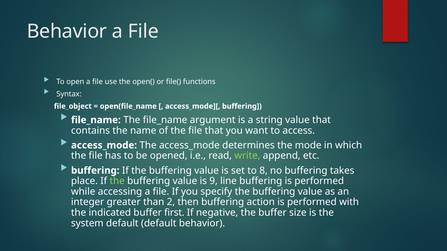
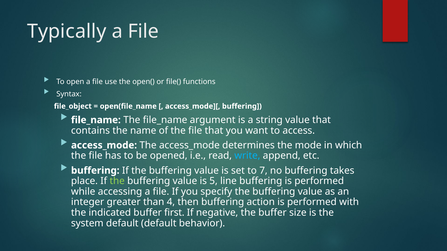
Behavior at (67, 31): Behavior -> Typically
write colour: light green -> light blue
8: 8 -> 7
9: 9 -> 5
2: 2 -> 4
